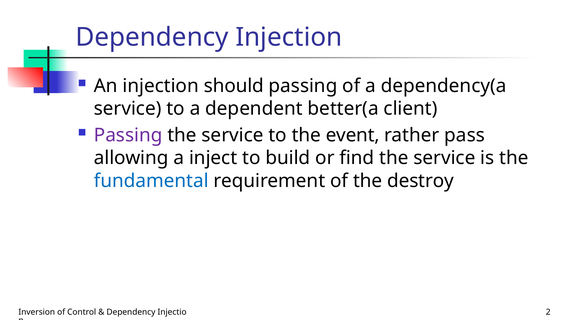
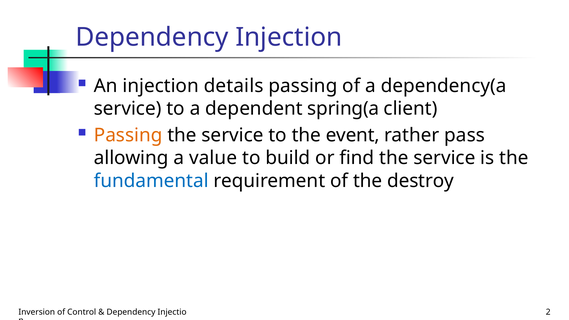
should: should -> details
better(a: better(a -> spring(a
Passing at (128, 135) colour: purple -> orange
inject: inject -> value
